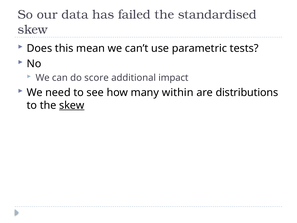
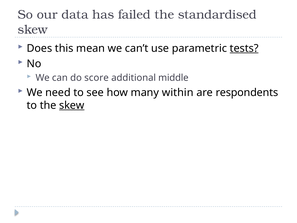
tests underline: none -> present
impact: impact -> middle
distributions: distributions -> respondents
